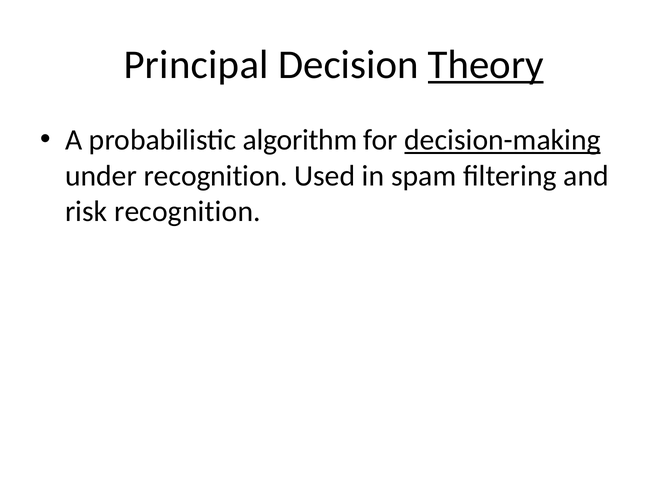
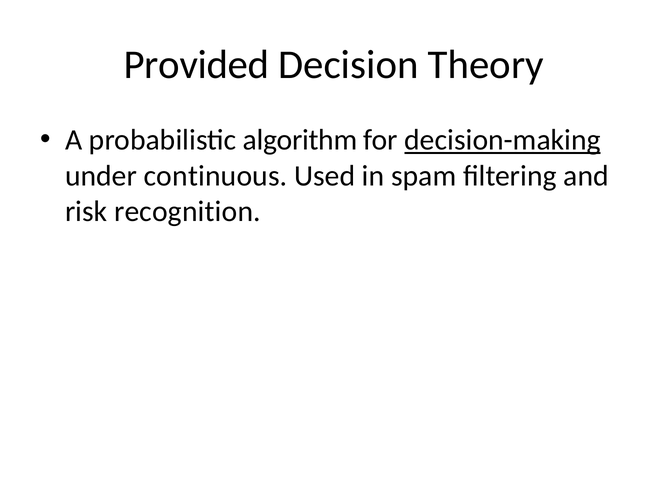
Principal: Principal -> Provided
Theory underline: present -> none
under recognition: recognition -> continuous
